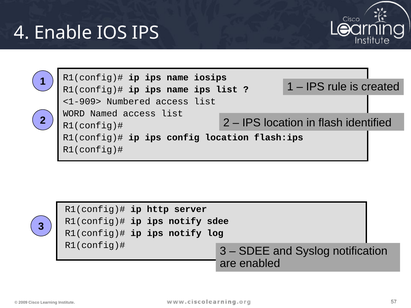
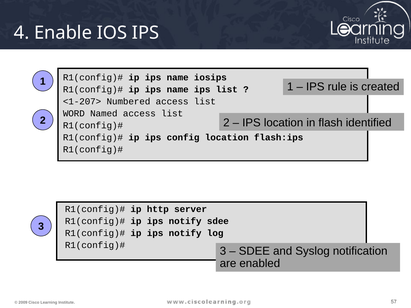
<1-909>: <1-909> -> <1-207>
